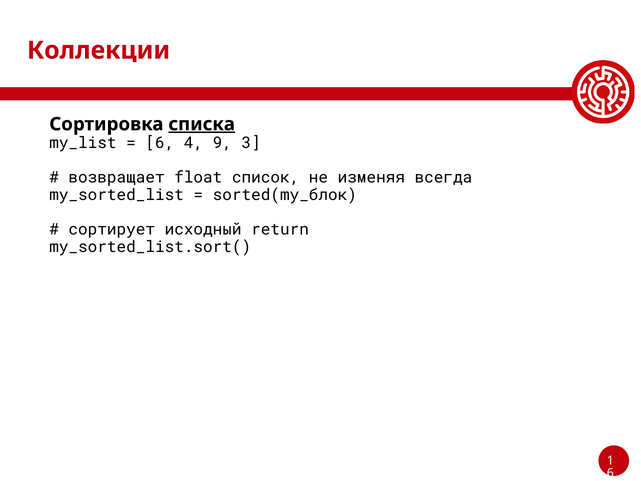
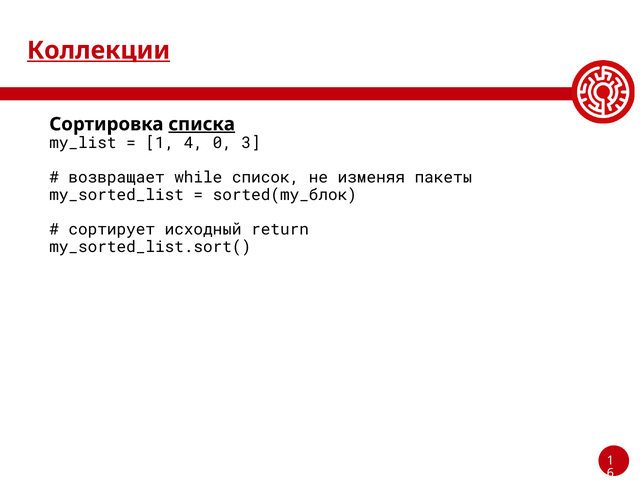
Коллекции underline: none -> present
6 at (160, 143): 6 -> 1
9: 9 -> 0
float: float -> while
всегда: всегда -> пакеты
